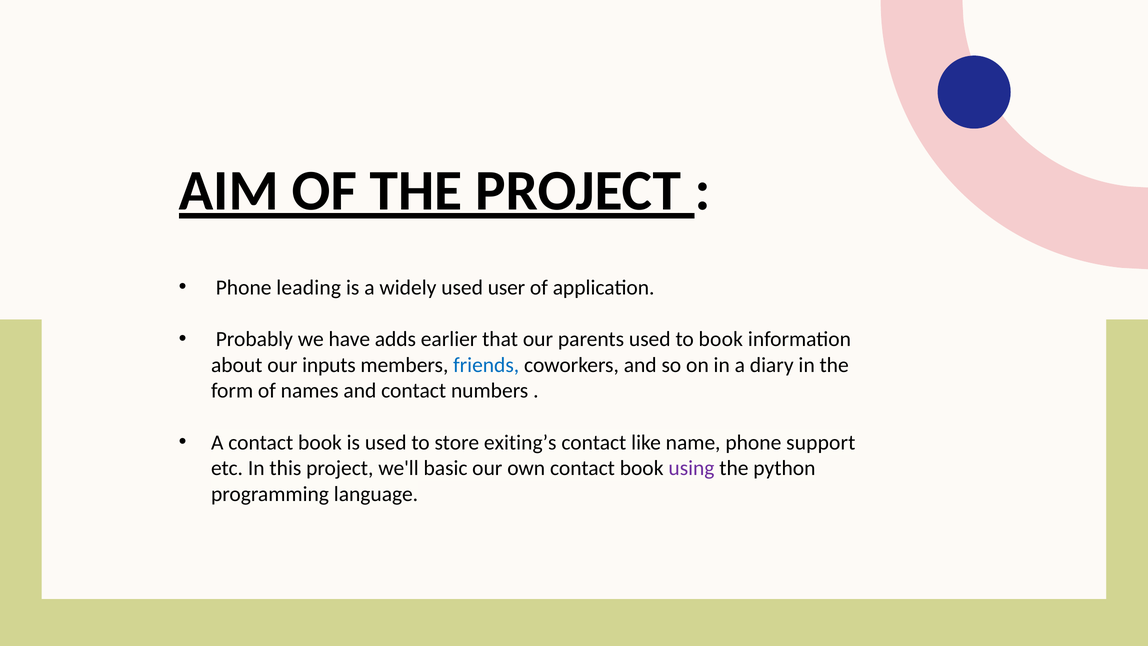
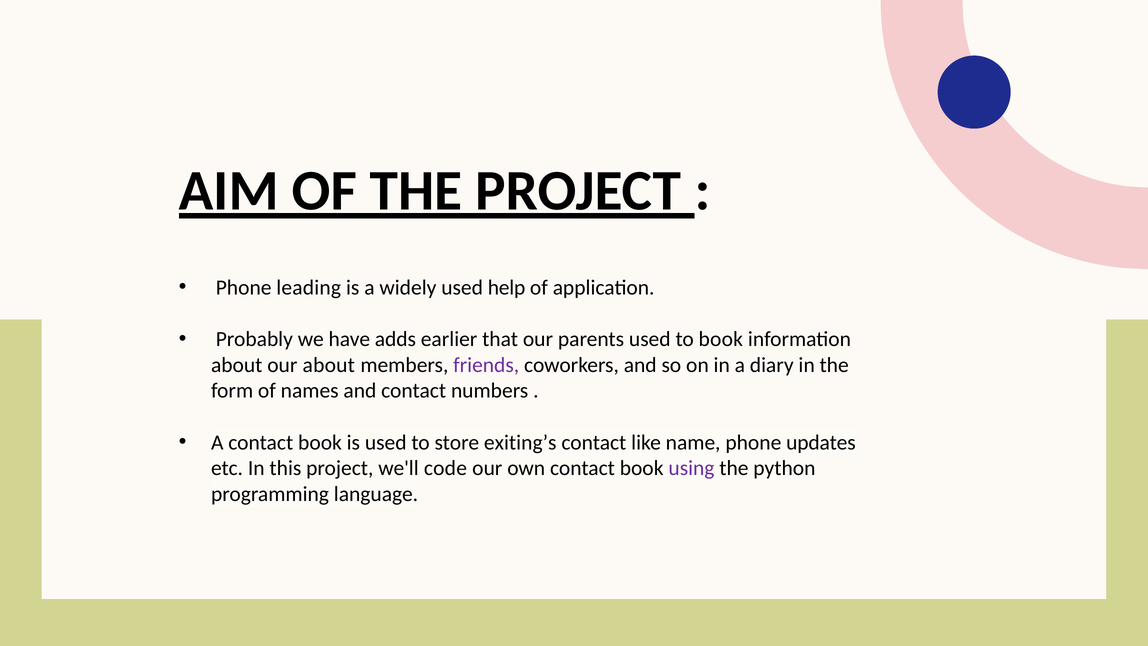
user: user -> help
our inputs: inputs -> about
friends colour: blue -> purple
support: support -> updates
basic: basic -> code
